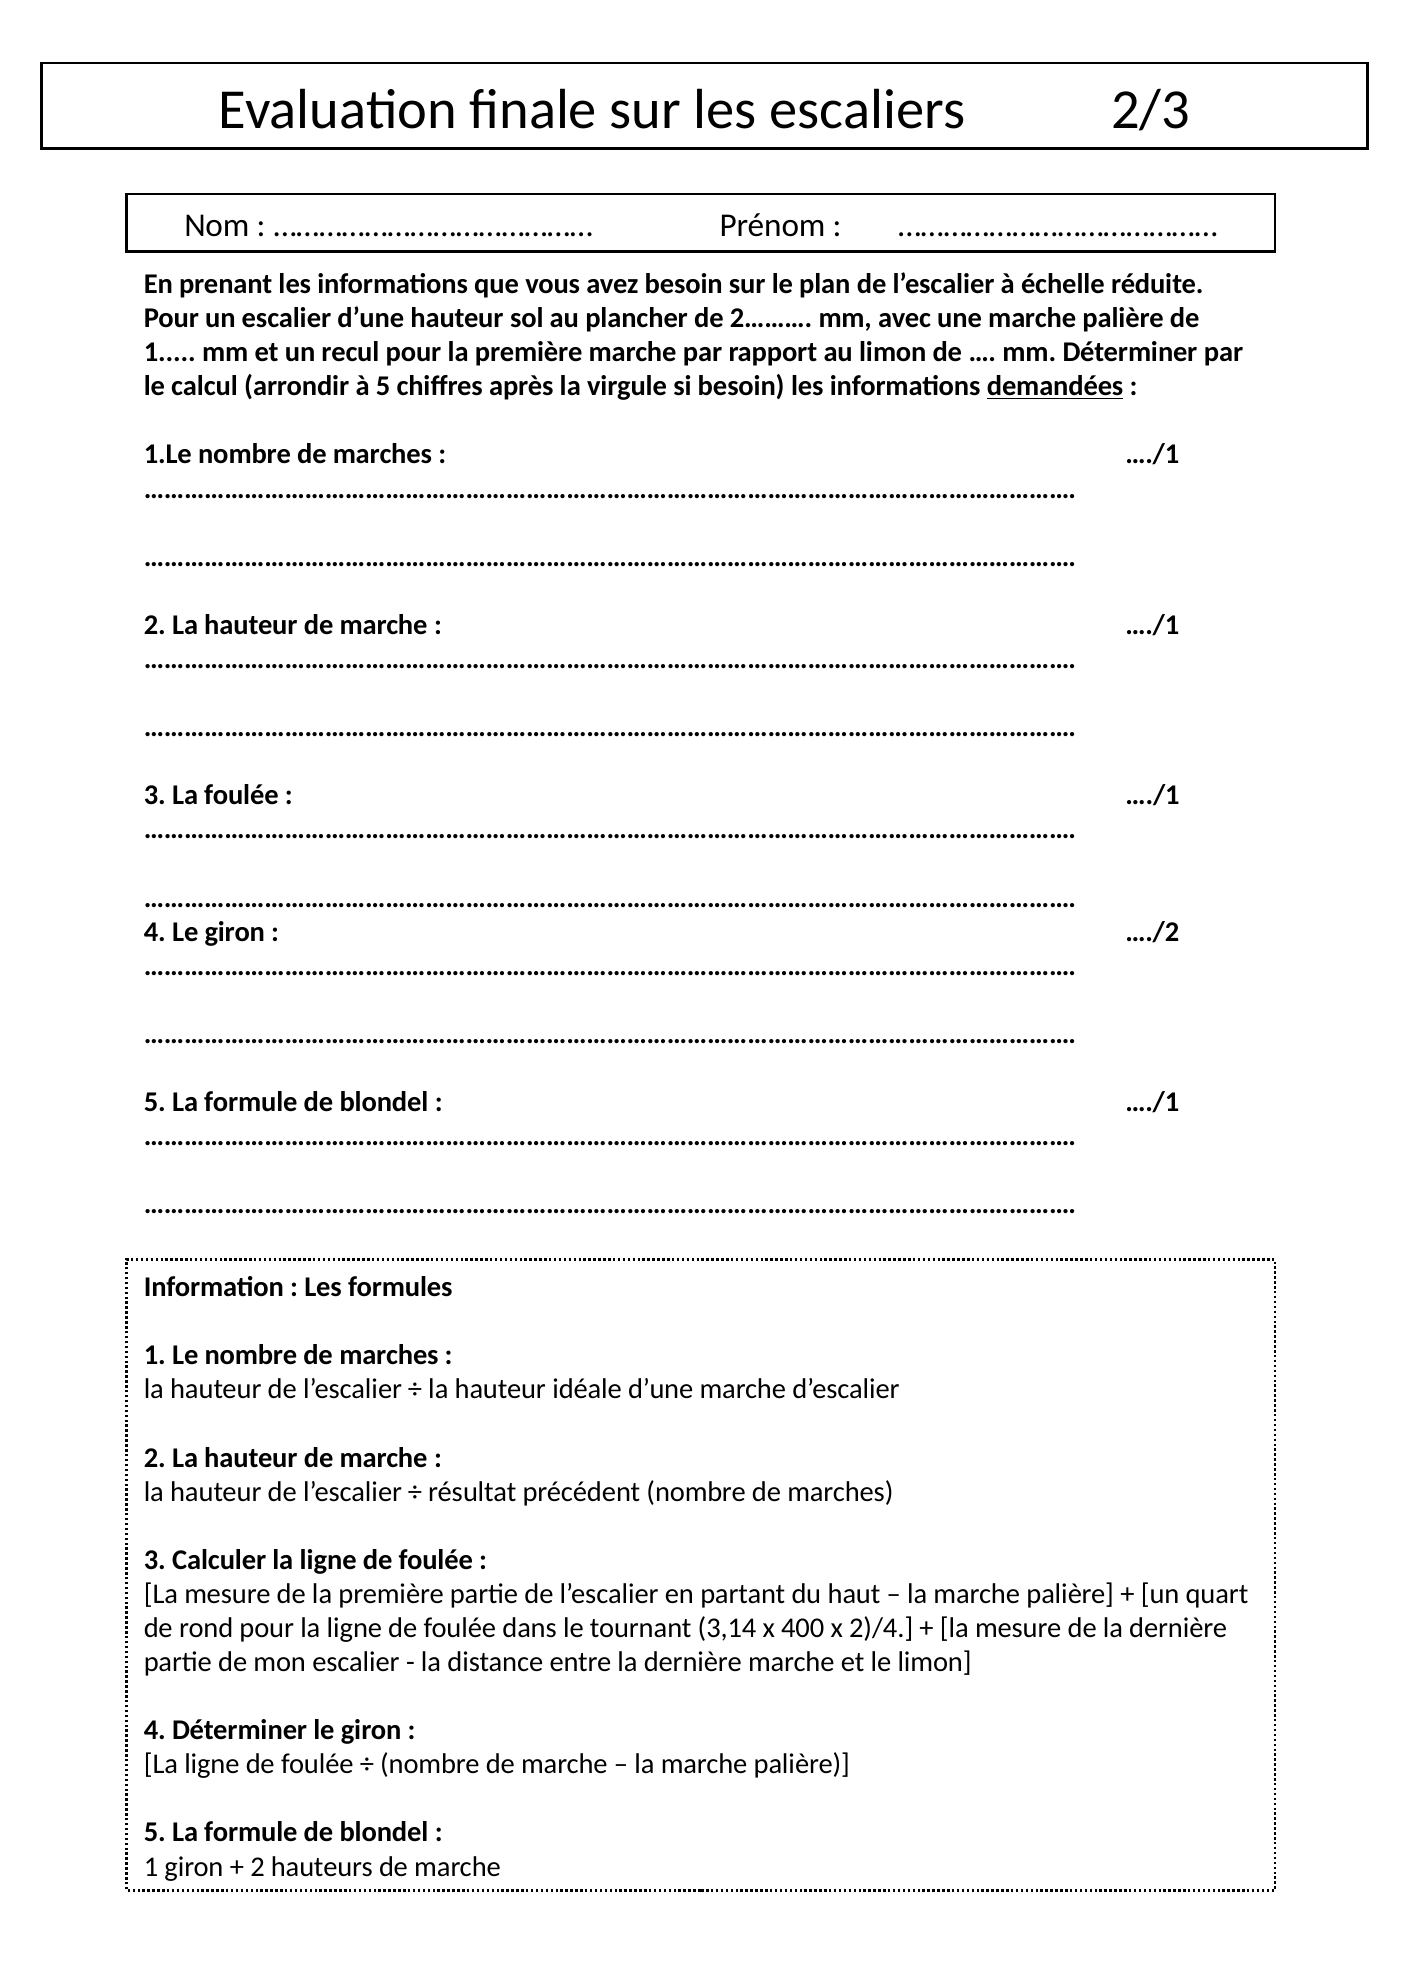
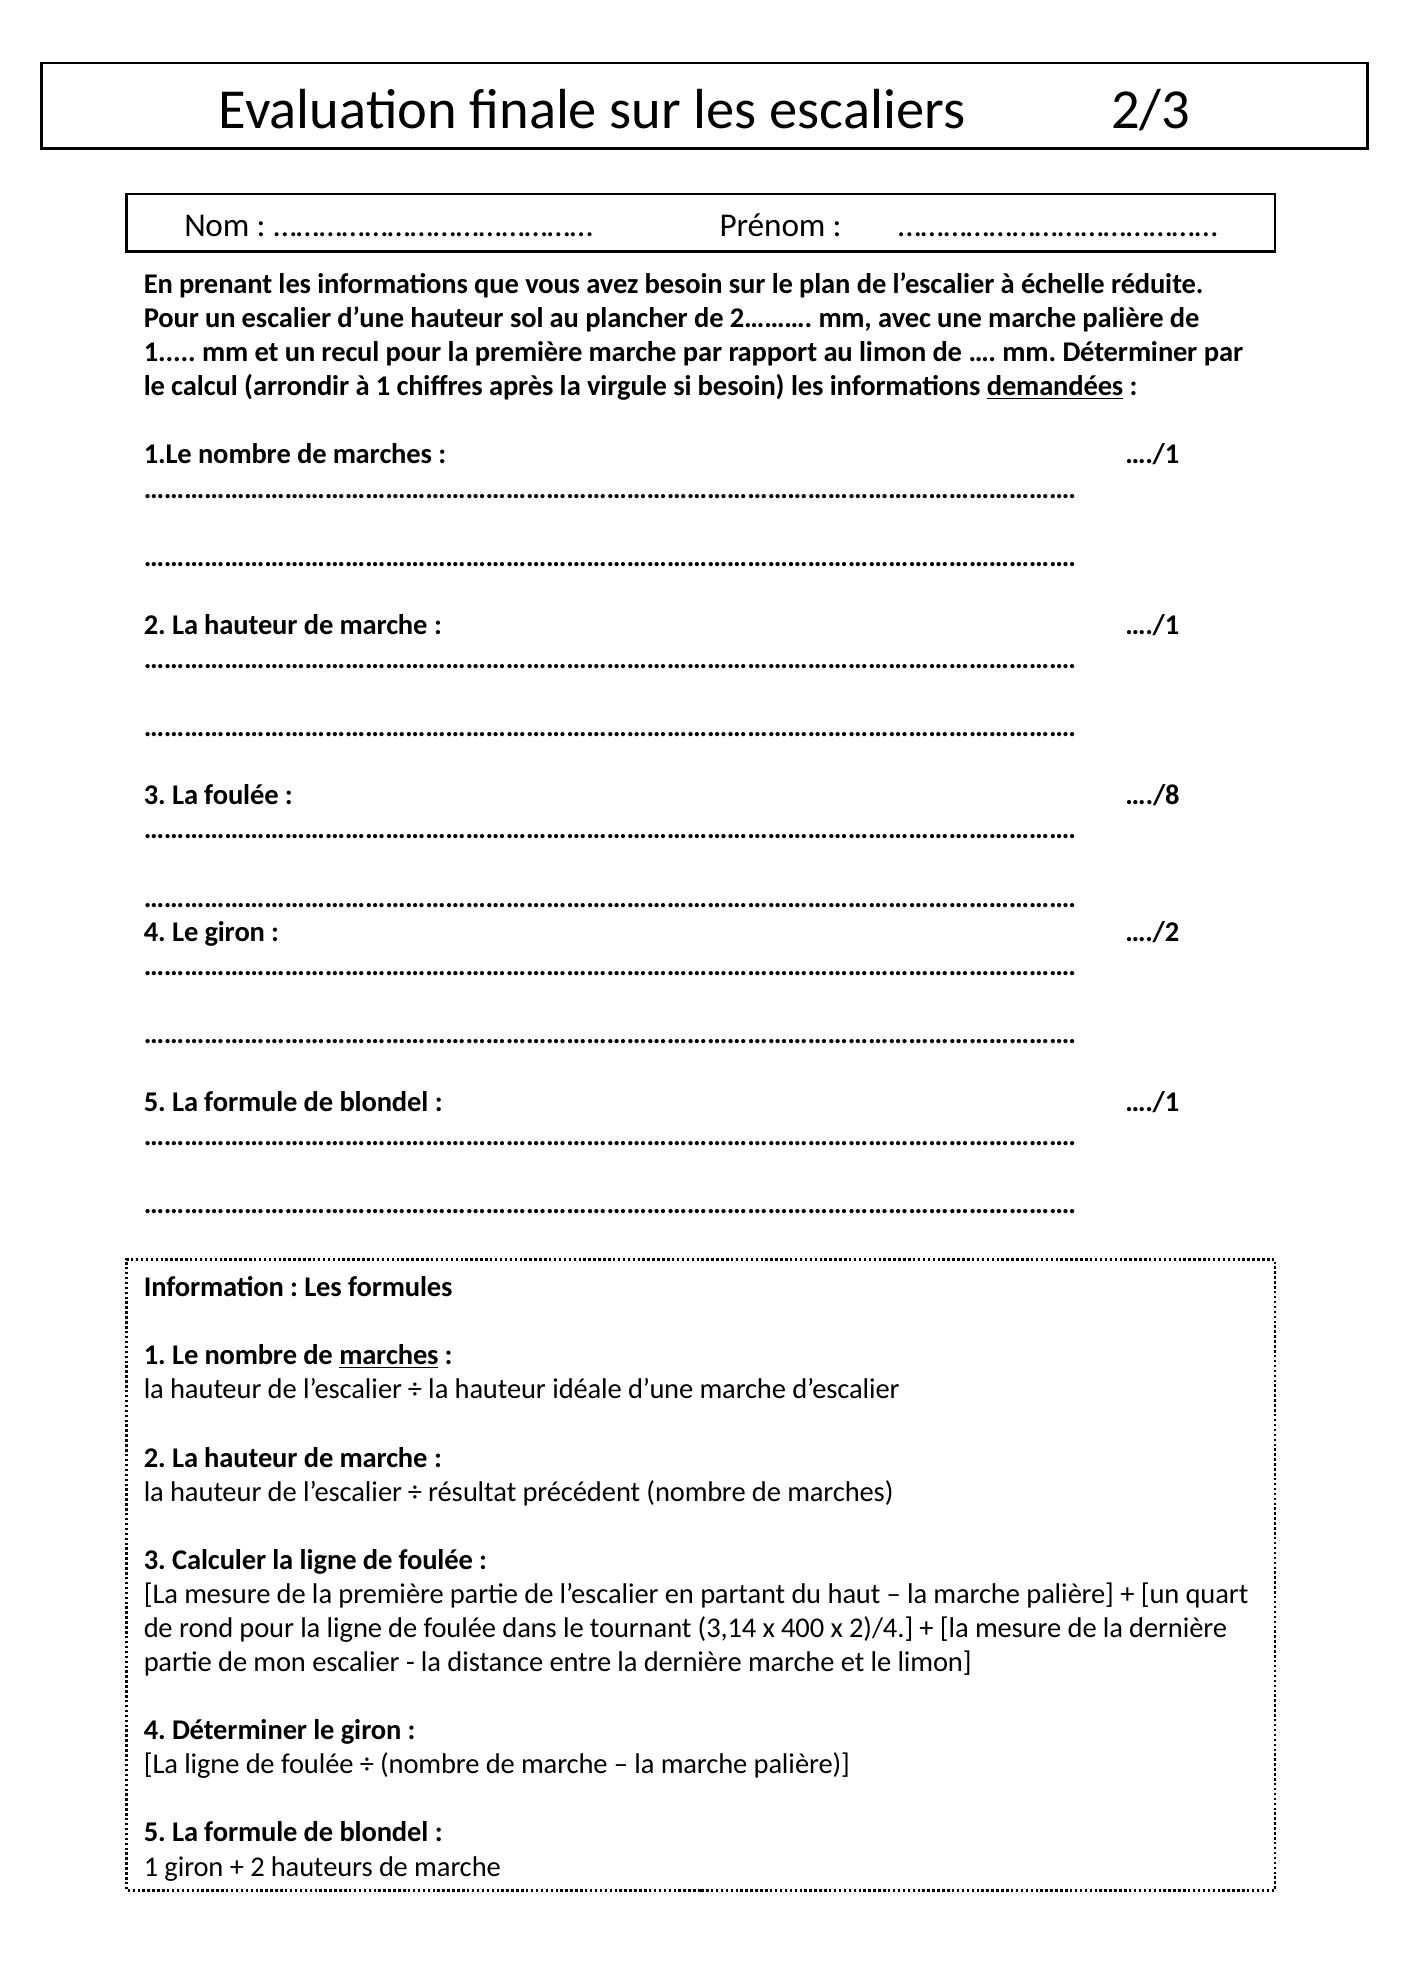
à 5: 5 -> 1
…./1 at (1152, 795): …./1 -> …./8
marches at (389, 1355) underline: none -> present
